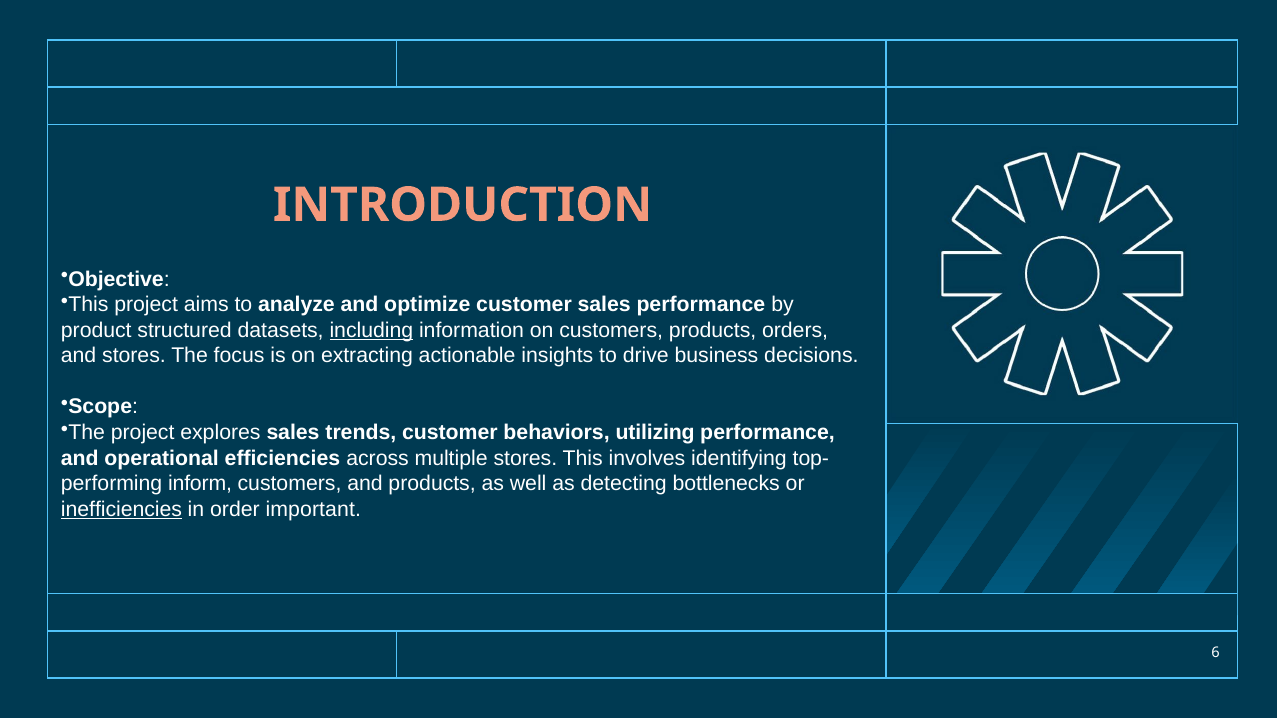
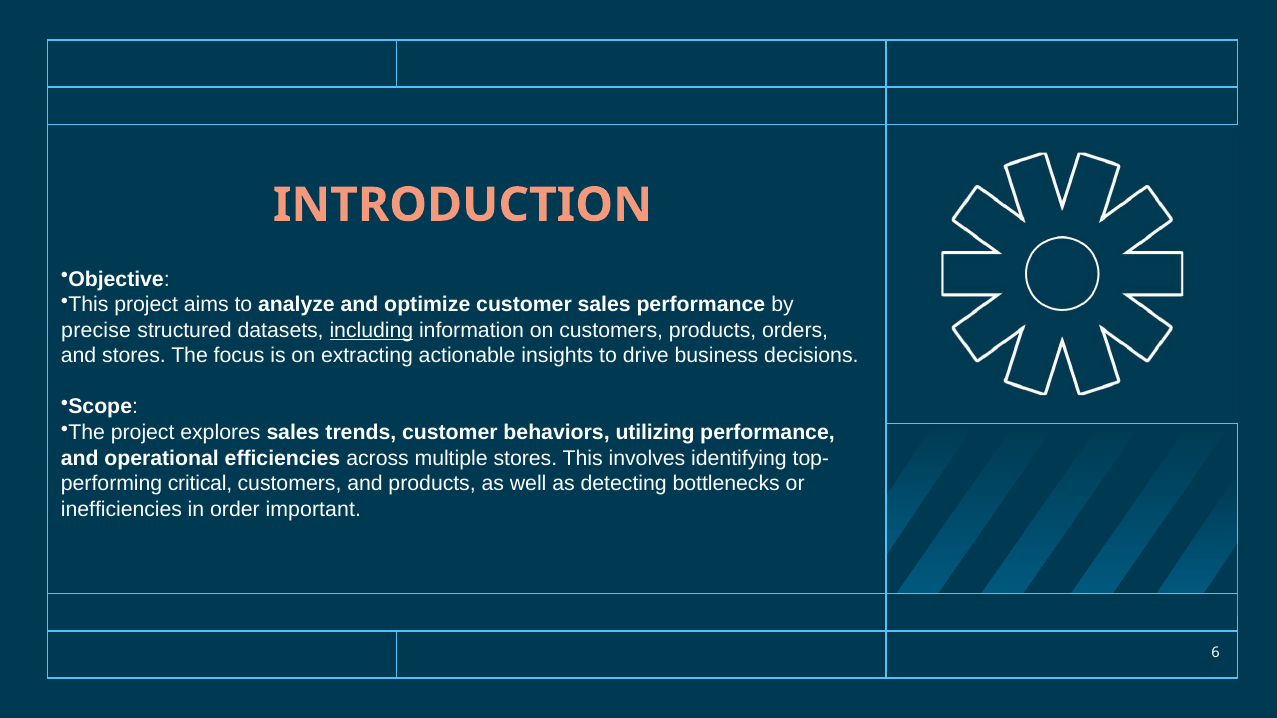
product: product -> precise
inform: inform -> critical
inefficiencies underline: present -> none
